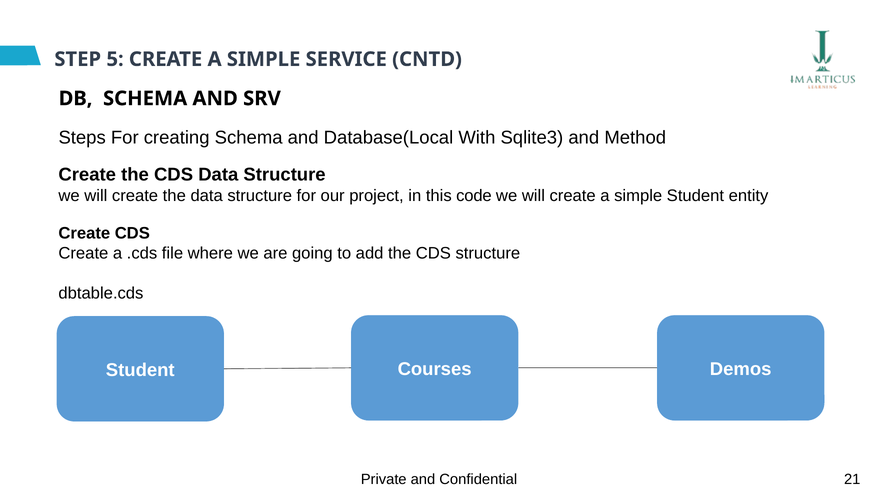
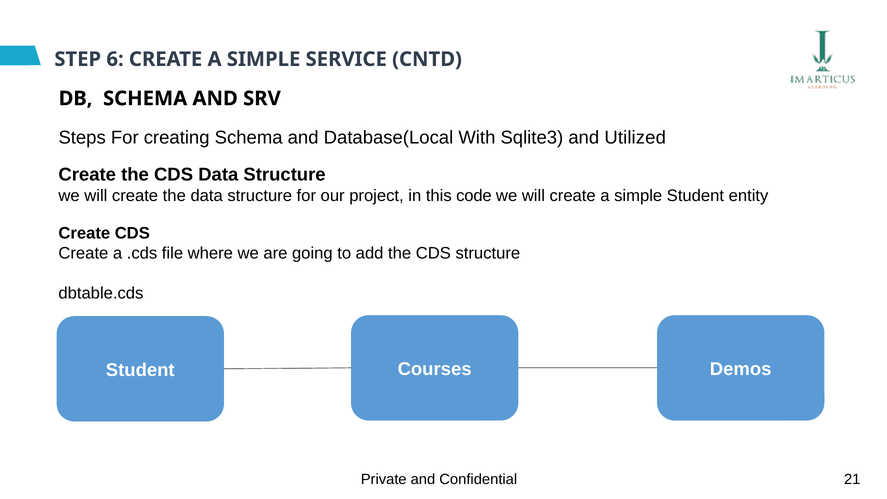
5: 5 -> 6
Method: Method -> Utilized
